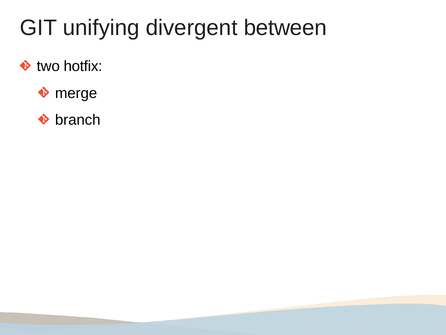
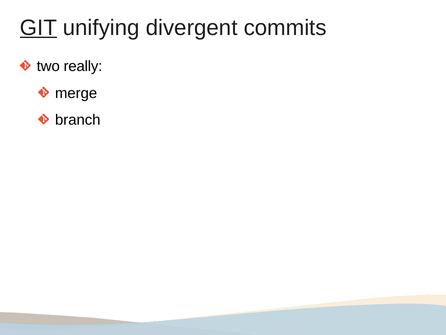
GIT underline: none -> present
between: between -> commits
hotfix: hotfix -> really
